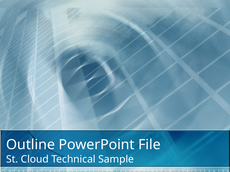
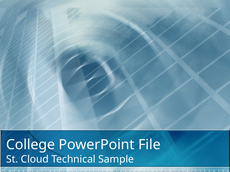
Outline: Outline -> College
